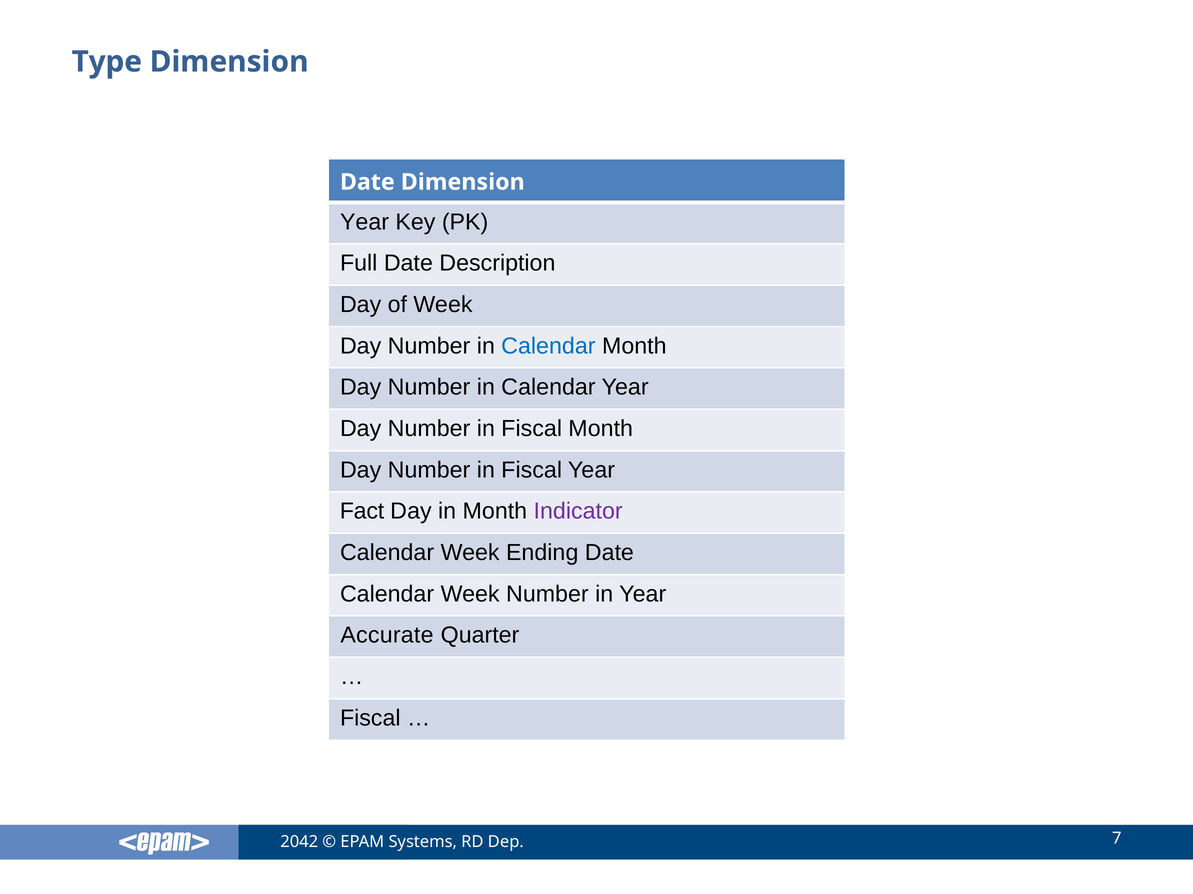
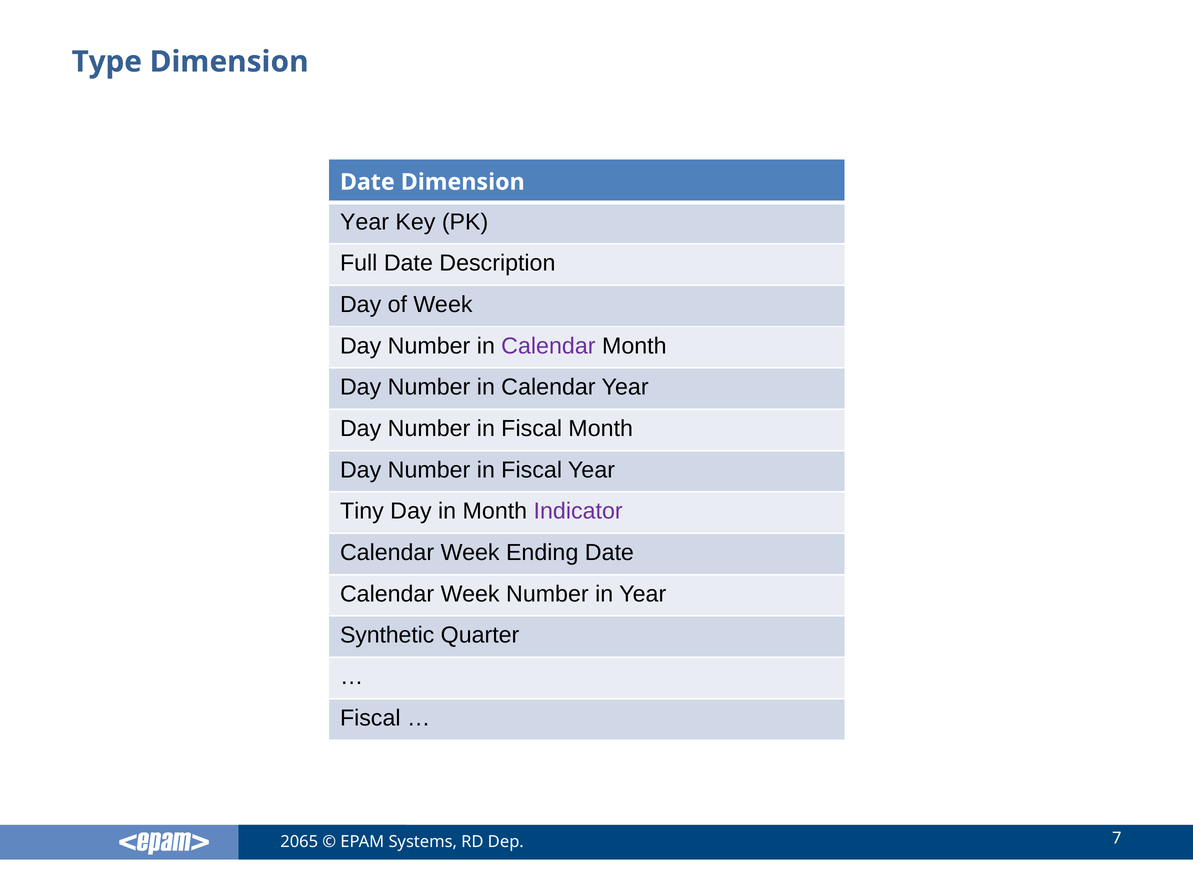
Calendar at (548, 346) colour: blue -> purple
Fact: Fact -> Tiny
Accurate: Accurate -> Synthetic
2042: 2042 -> 2065
